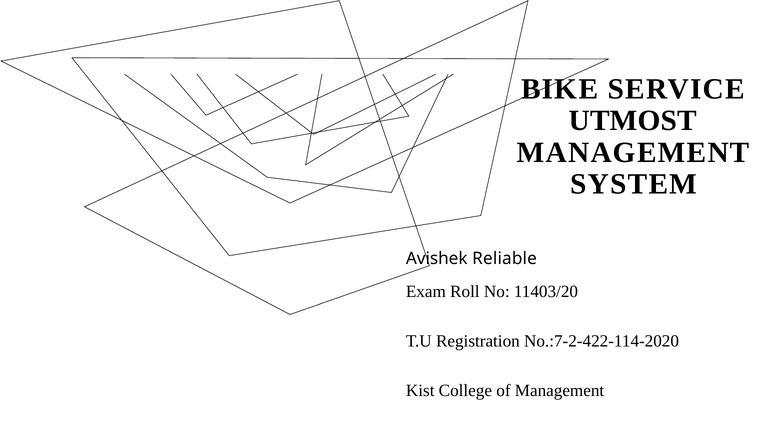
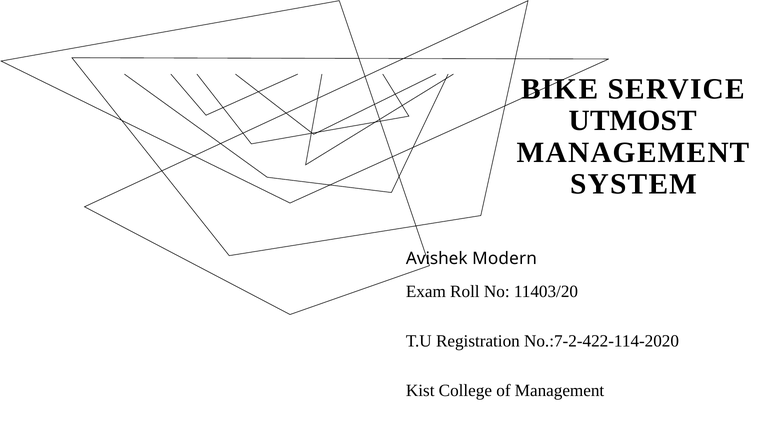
Reliable: Reliable -> Modern
